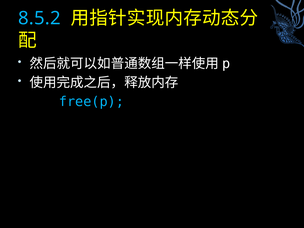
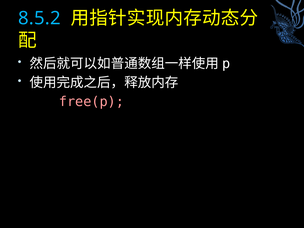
free(p colour: light blue -> pink
